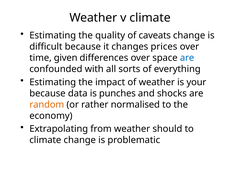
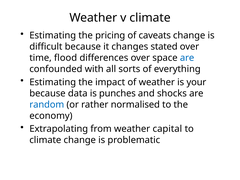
quality: quality -> pricing
prices: prices -> stated
given: given -> flood
random colour: orange -> blue
should: should -> capital
